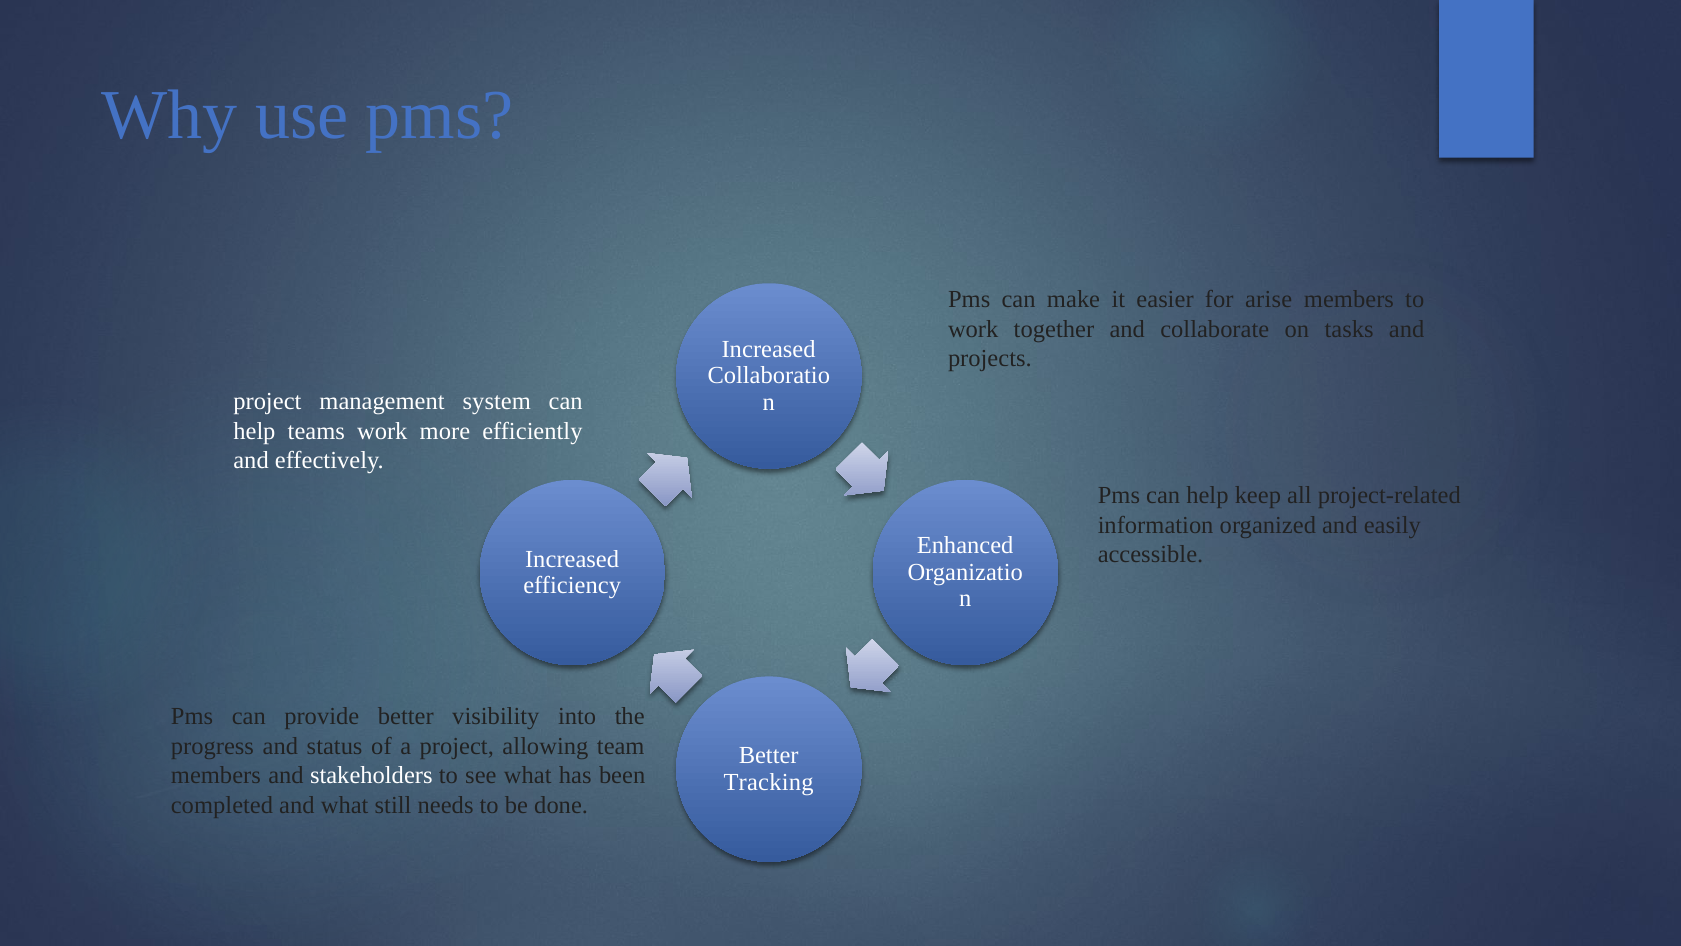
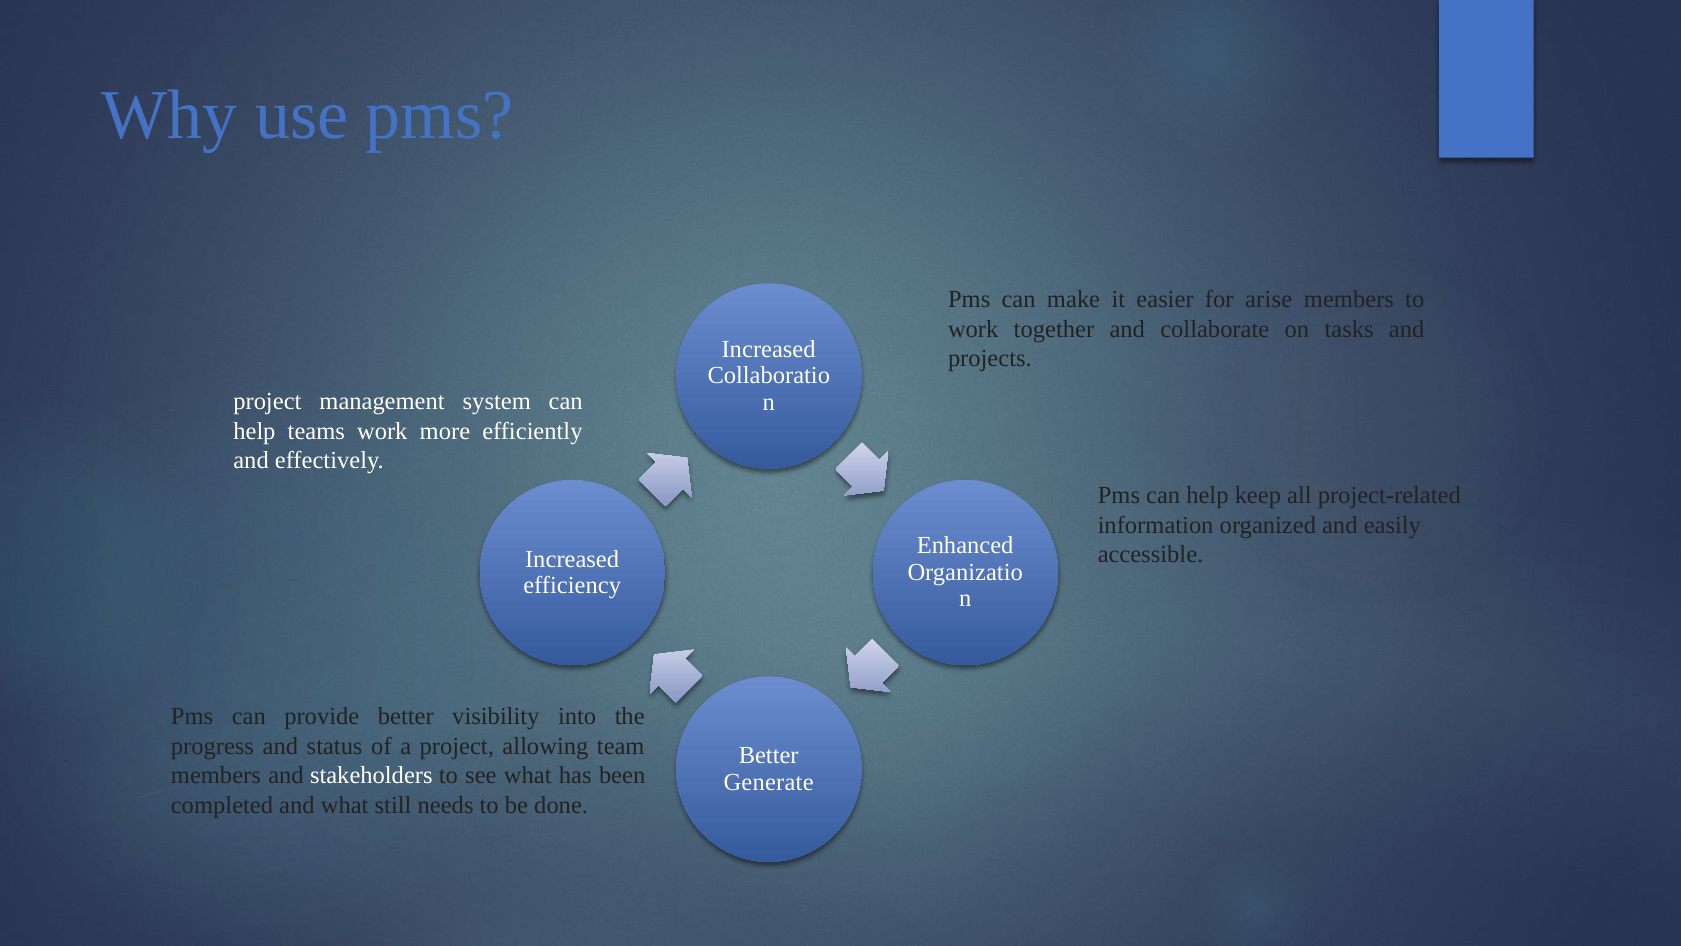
Tracking: Tracking -> Generate
